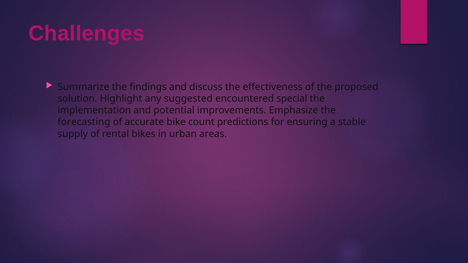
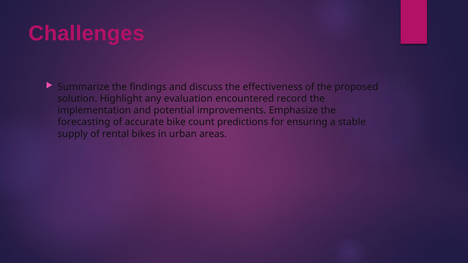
suggested: suggested -> evaluation
special: special -> record
